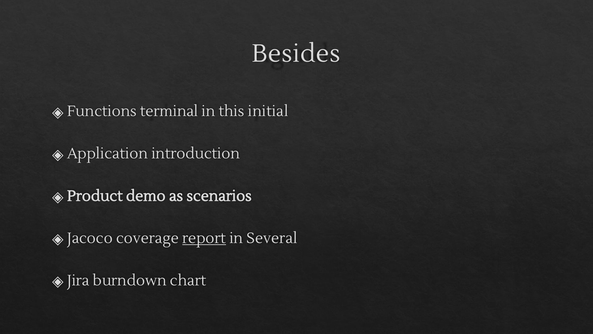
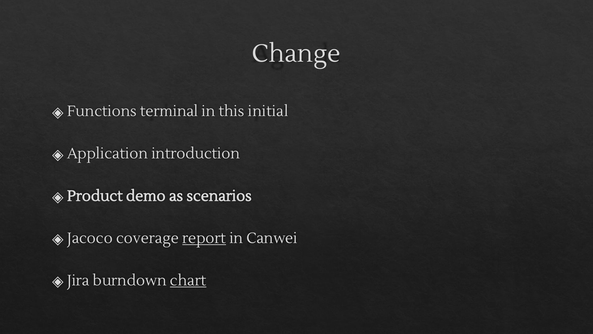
Besides: Besides -> Change
Several: Several -> Canwei
chart underline: none -> present
